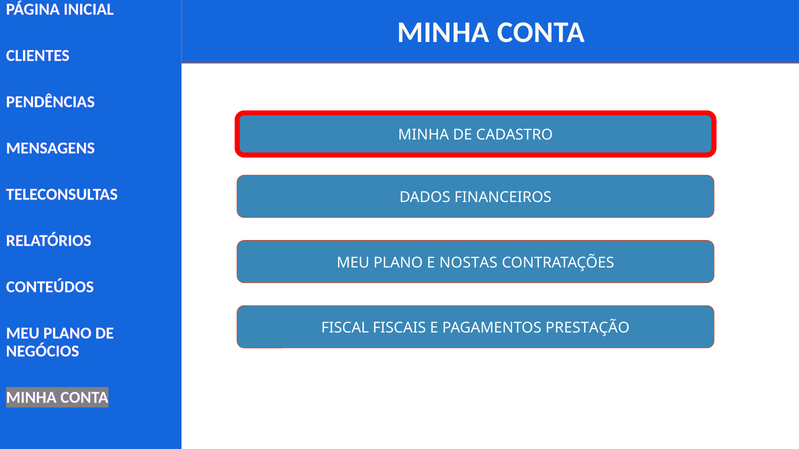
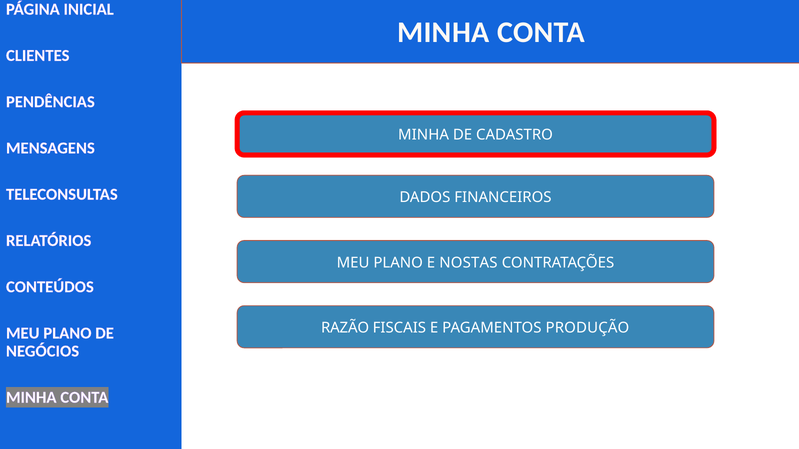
FISCAL: FISCAL -> RAZÃO
PRESTAÇÃO: PRESTAÇÃO -> PRODUÇÃO
